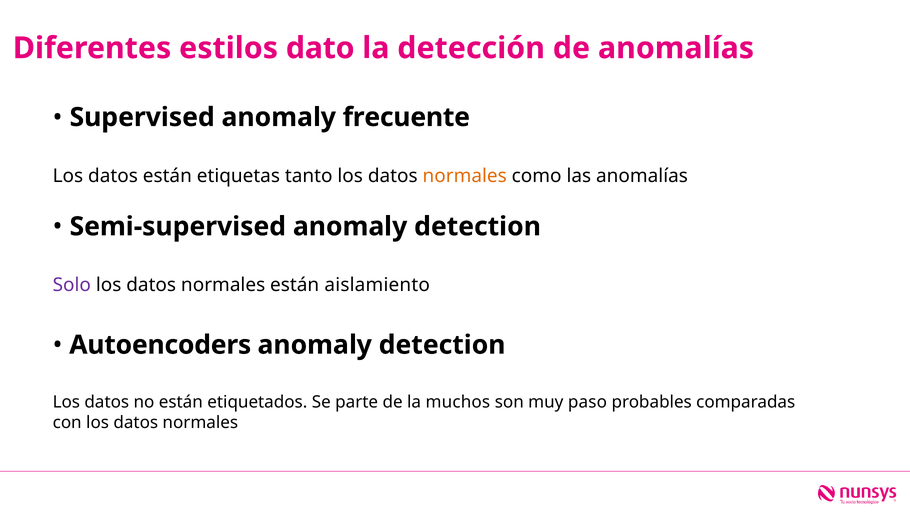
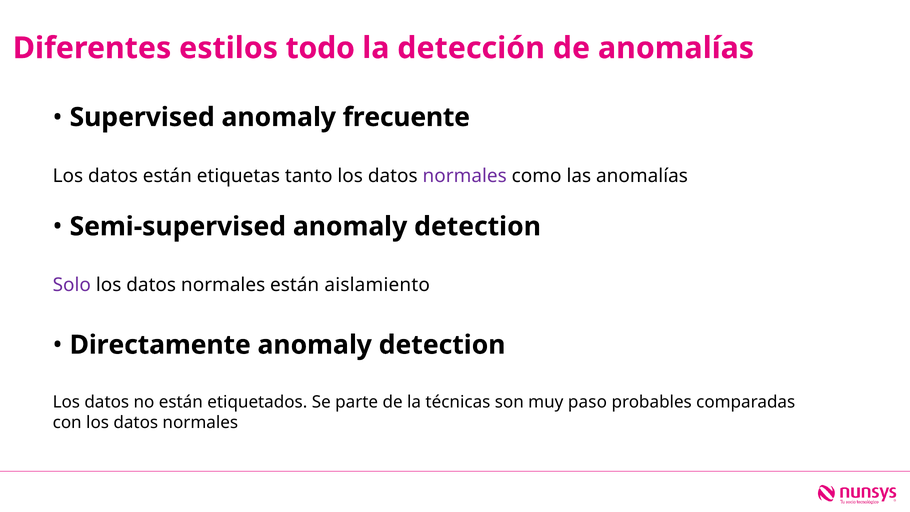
dato: dato -> todo
normales at (465, 176) colour: orange -> purple
Autoencoders: Autoencoders -> Directamente
muchos: muchos -> técnicas
